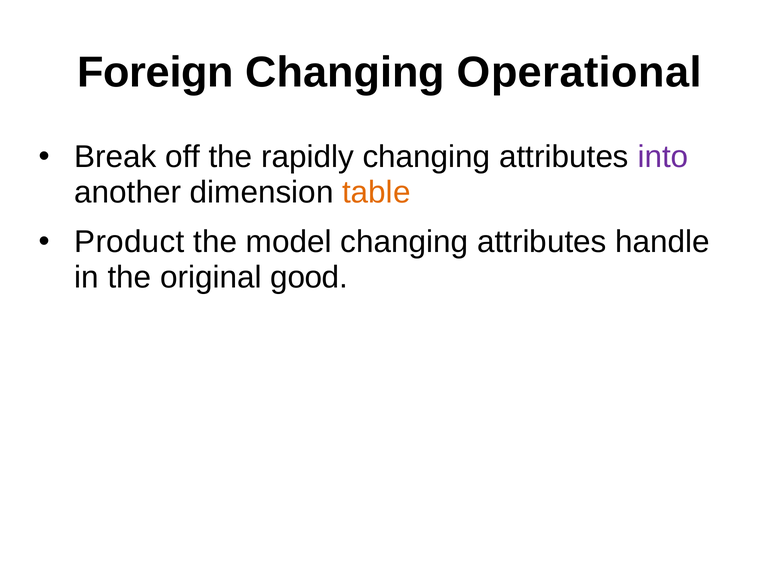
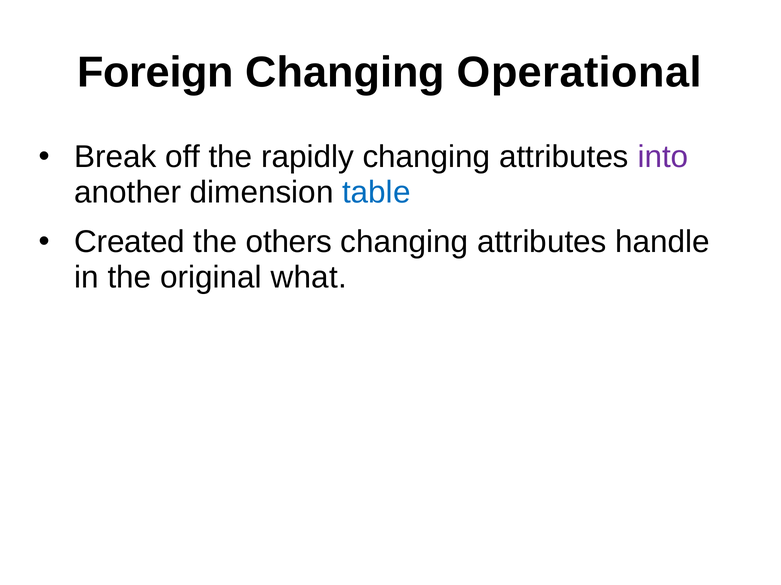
table colour: orange -> blue
Product: Product -> Created
model: model -> others
good: good -> what
